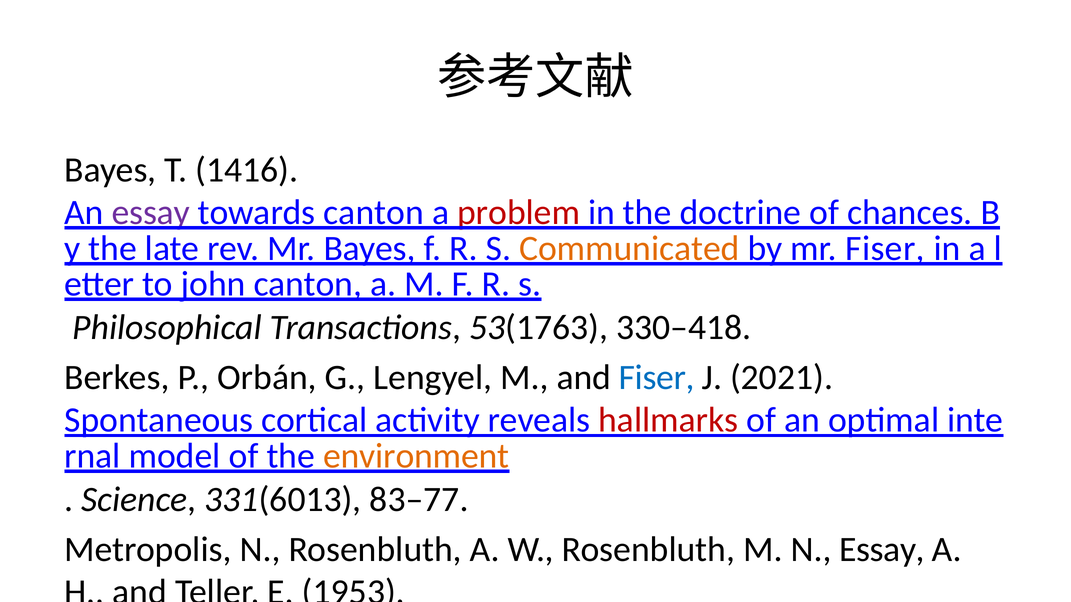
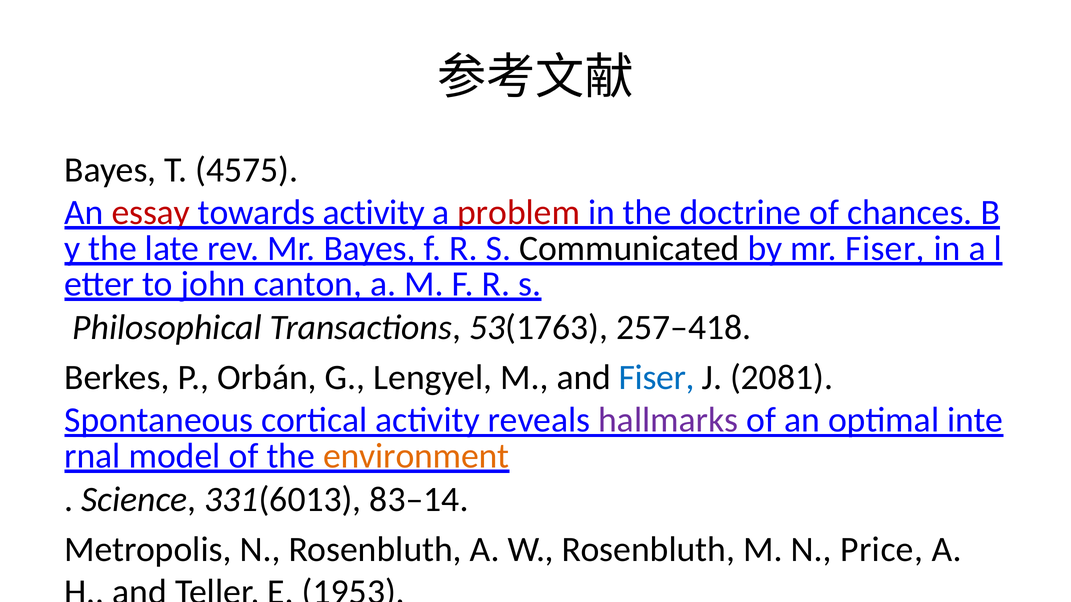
1416: 1416 -> 4575
essay at (151, 213) colour: purple -> red
towards canton: canton -> activity
Communicated colour: orange -> black
330–418: 330–418 -> 257–418
2021: 2021 -> 2081
hallmarks colour: red -> purple
83–77: 83–77 -> 83–14
N Essay: Essay -> Price
